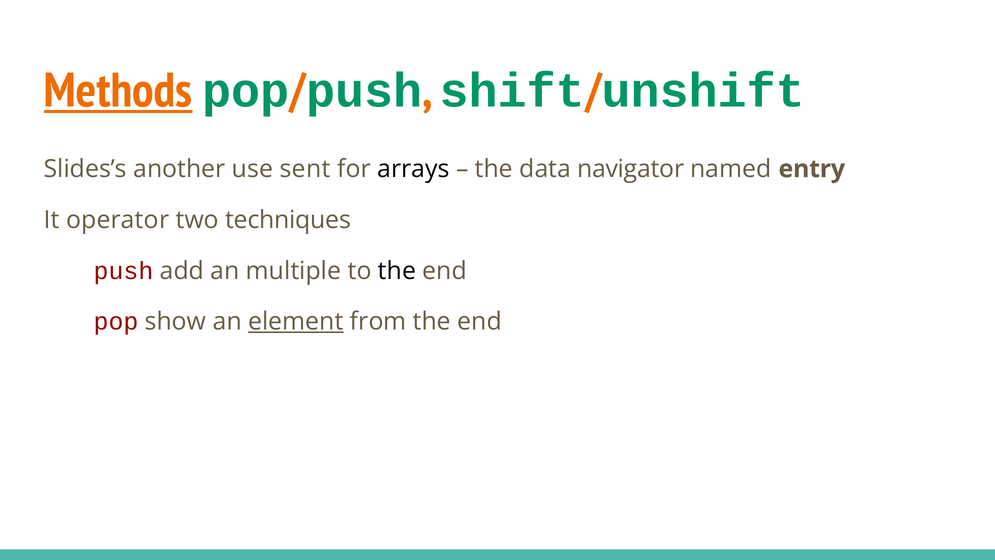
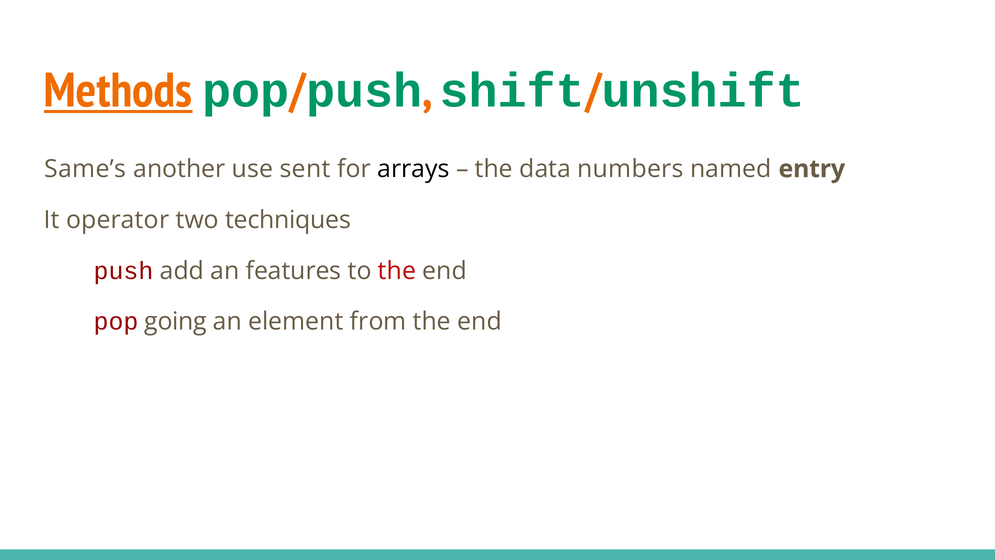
Slides’s: Slides’s -> Same’s
navigator: navigator -> numbers
multiple: multiple -> features
the at (397, 271) colour: black -> red
show: show -> going
element underline: present -> none
